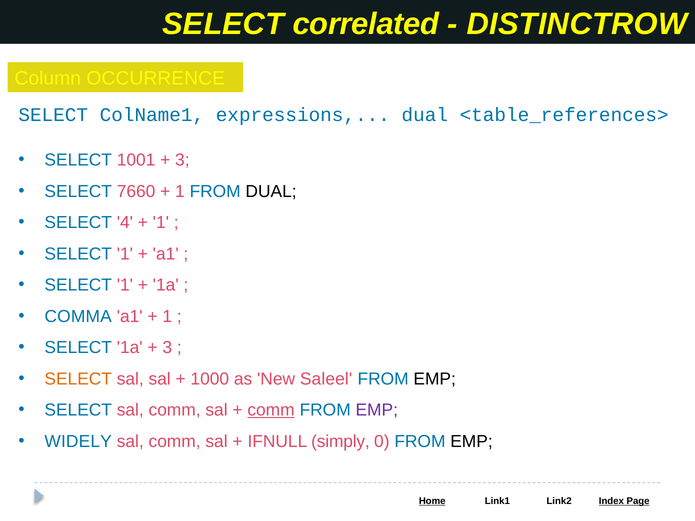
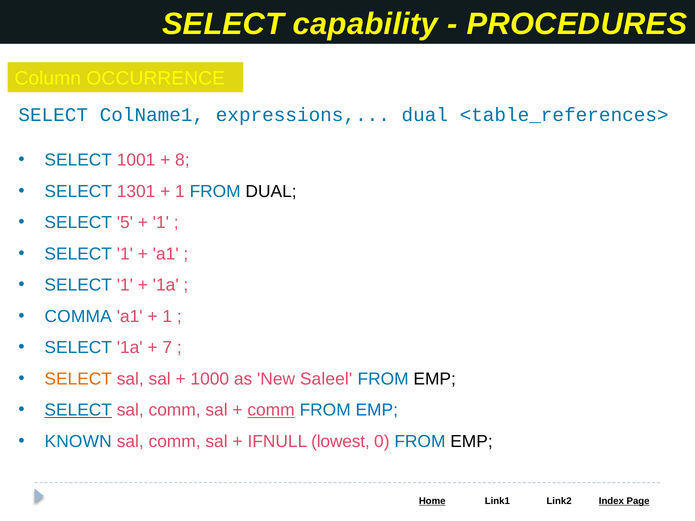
correlated: correlated -> capability
DISTINCTROW: DISTINCTROW -> PROCEDURES
3 at (182, 160): 3 -> 8
7660: 7660 -> 1301
4: 4 -> 5
3 at (167, 348): 3 -> 7
SELECT at (78, 410) underline: none -> present
EMP at (377, 410) colour: purple -> blue
WIDELY: WIDELY -> KNOWN
simply: simply -> lowest
